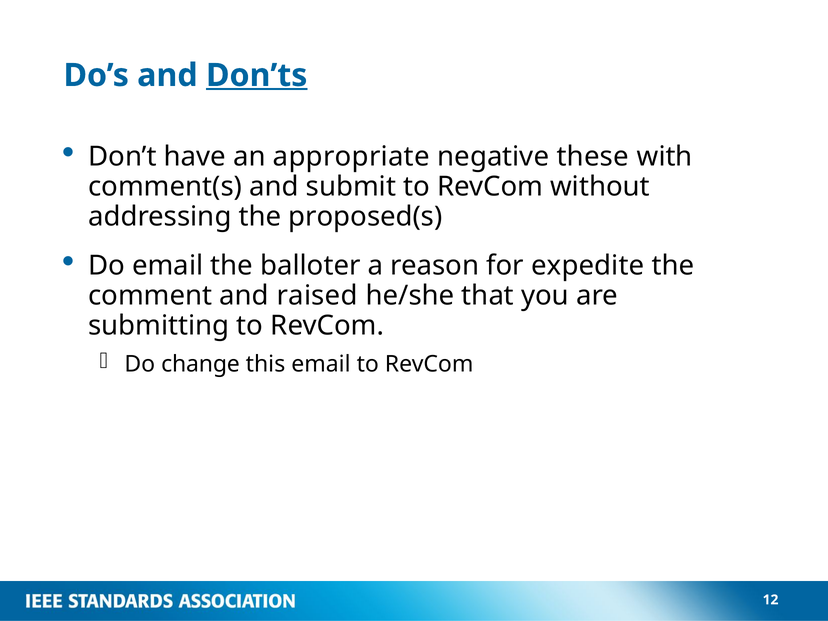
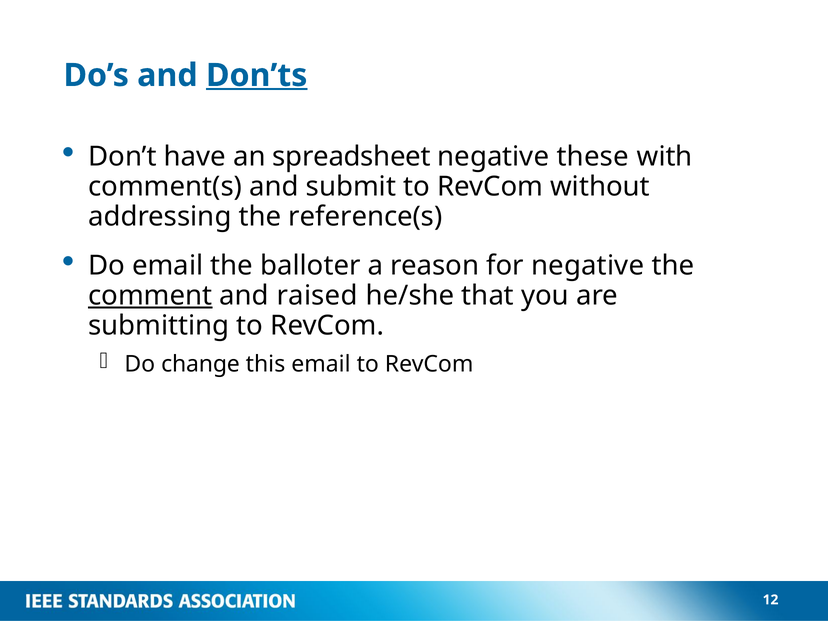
appropriate: appropriate -> spreadsheet
proposed(s: proposed(s -> reference(s
for expedite: expedite -> negative
comment underline: none -> present
